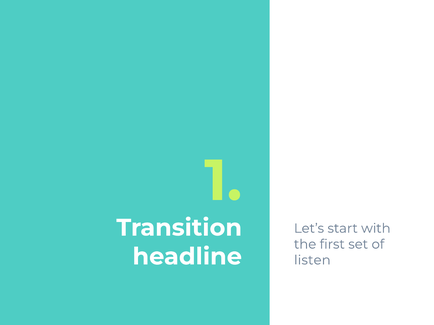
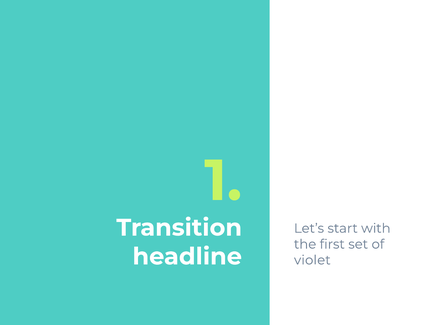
listen: listen -> violet
